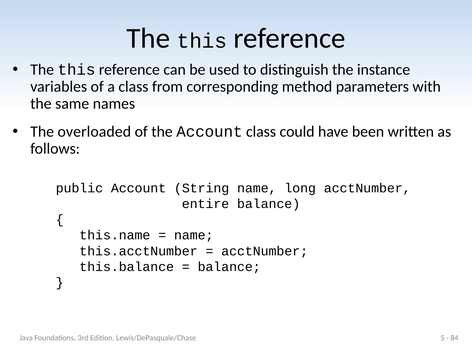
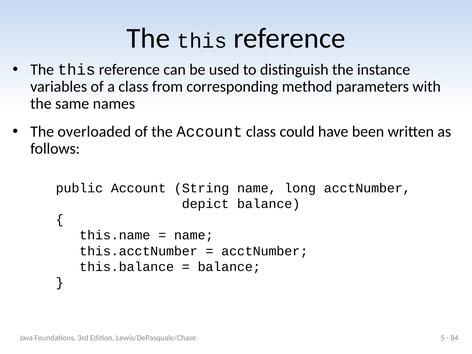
entire: entire -> depict
